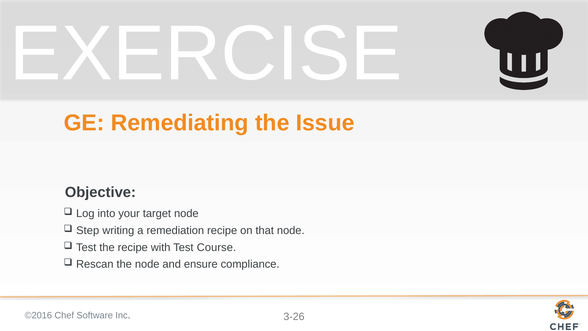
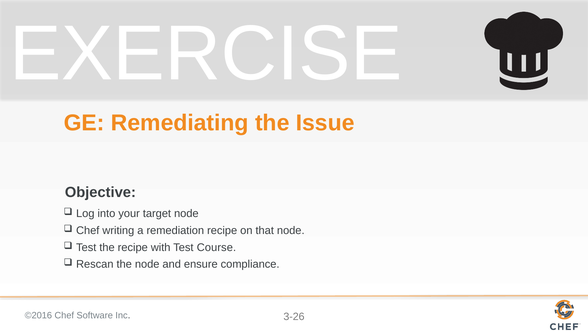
Step at (88, 230): Step -> Chef
